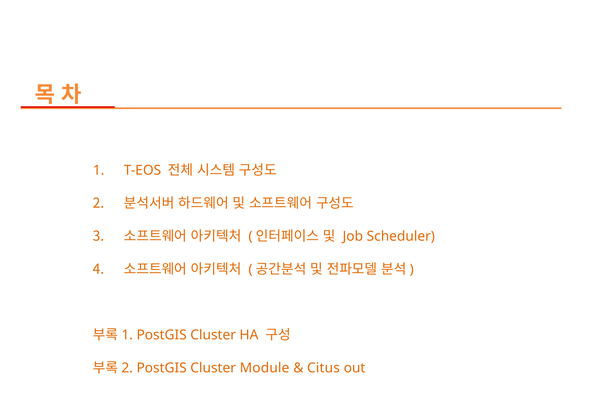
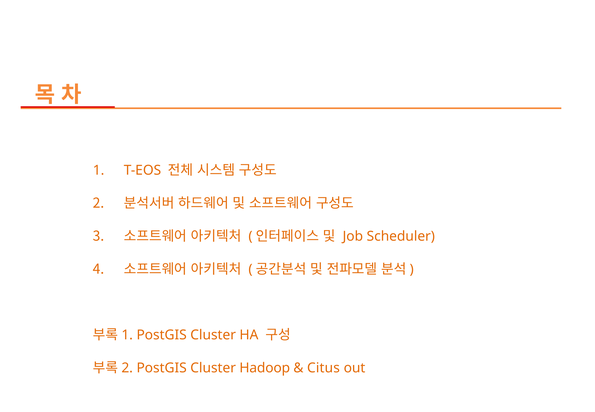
Module: Module -> Hadoop
